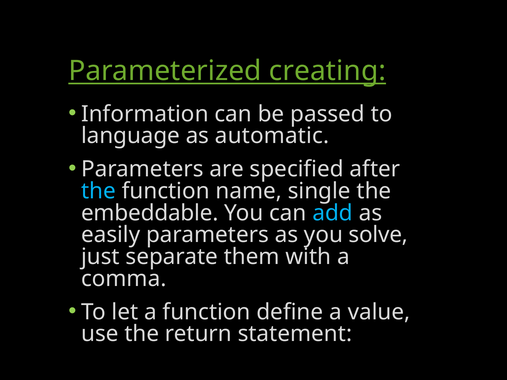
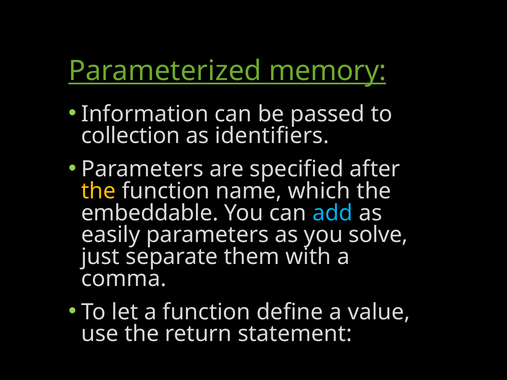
creating: creating -> memory
language: language -> collection
automatic: automatic -> identifiers
the at (98, 191) colour: light blue -> yellow
single: single -> which
